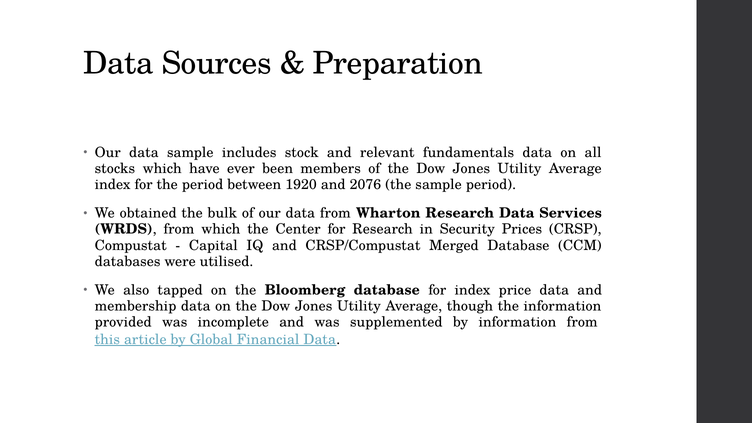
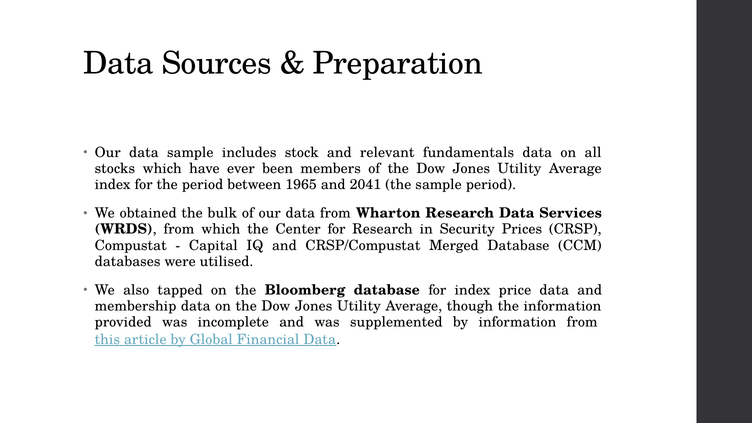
1920: 1920 -> 1965
2076: 2076 -> 2041
